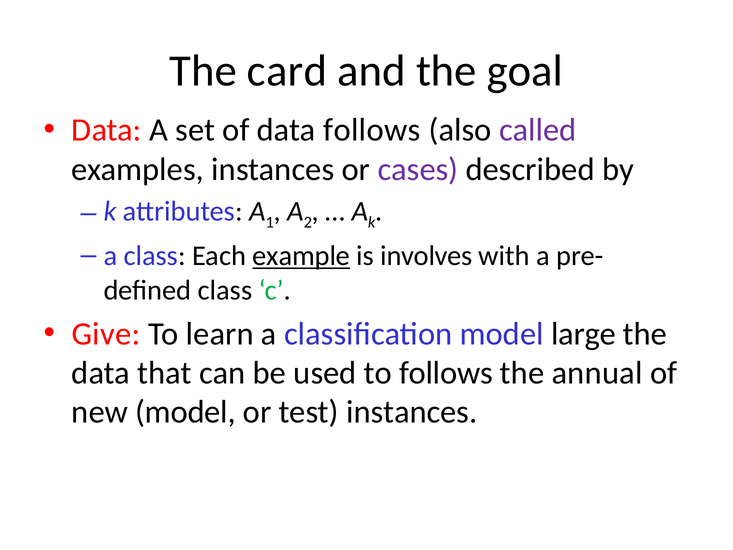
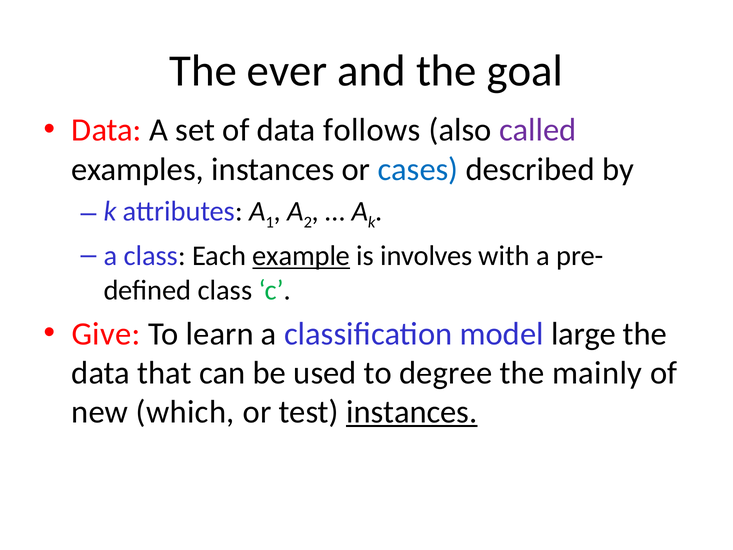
card: card -> ever
cases colour: purple -> blue
to follows: follows -> degree
annual: annual -> mainly
new model: model -> which
instances at (412, 412) underline: none -> present
